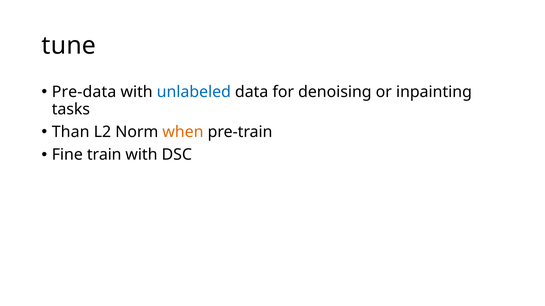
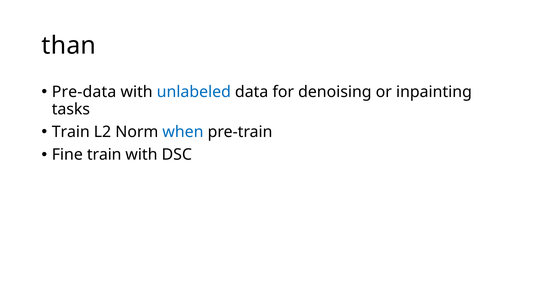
tune: tune -> than
Than at (71, 132): Than -> Train
when colour: orange -> blue
